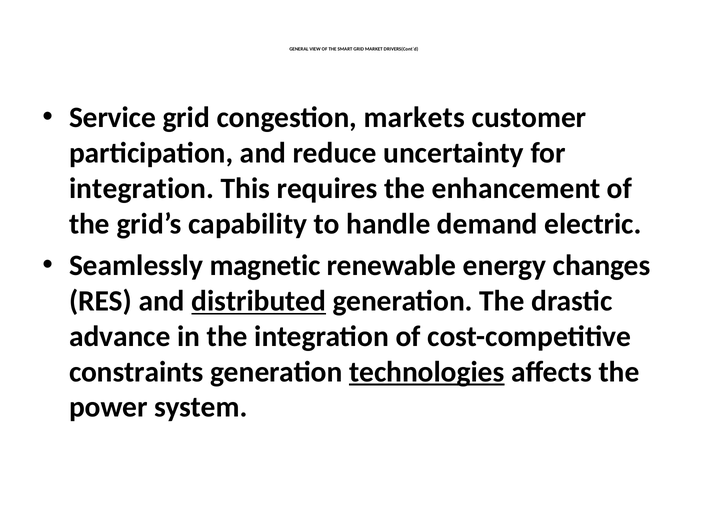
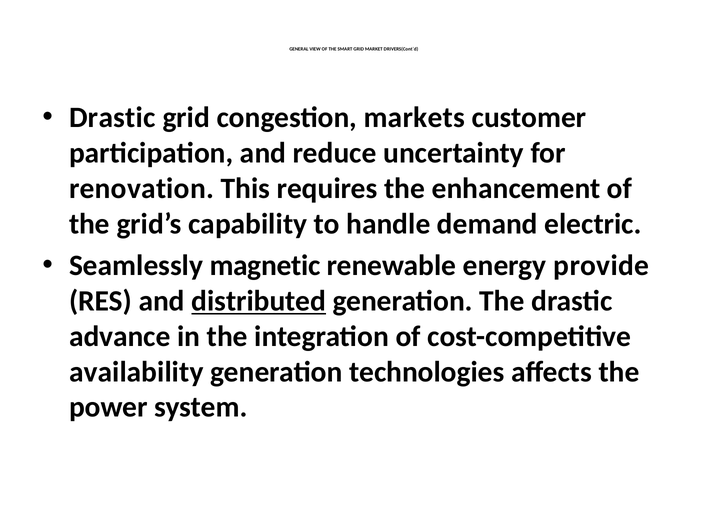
Service at (112, 118): Service -> Drastic
integration at (142, 189): integration -> renovation
changes: changes -> provide
constraints: constraints -> availability
technologies underline: present -> none
